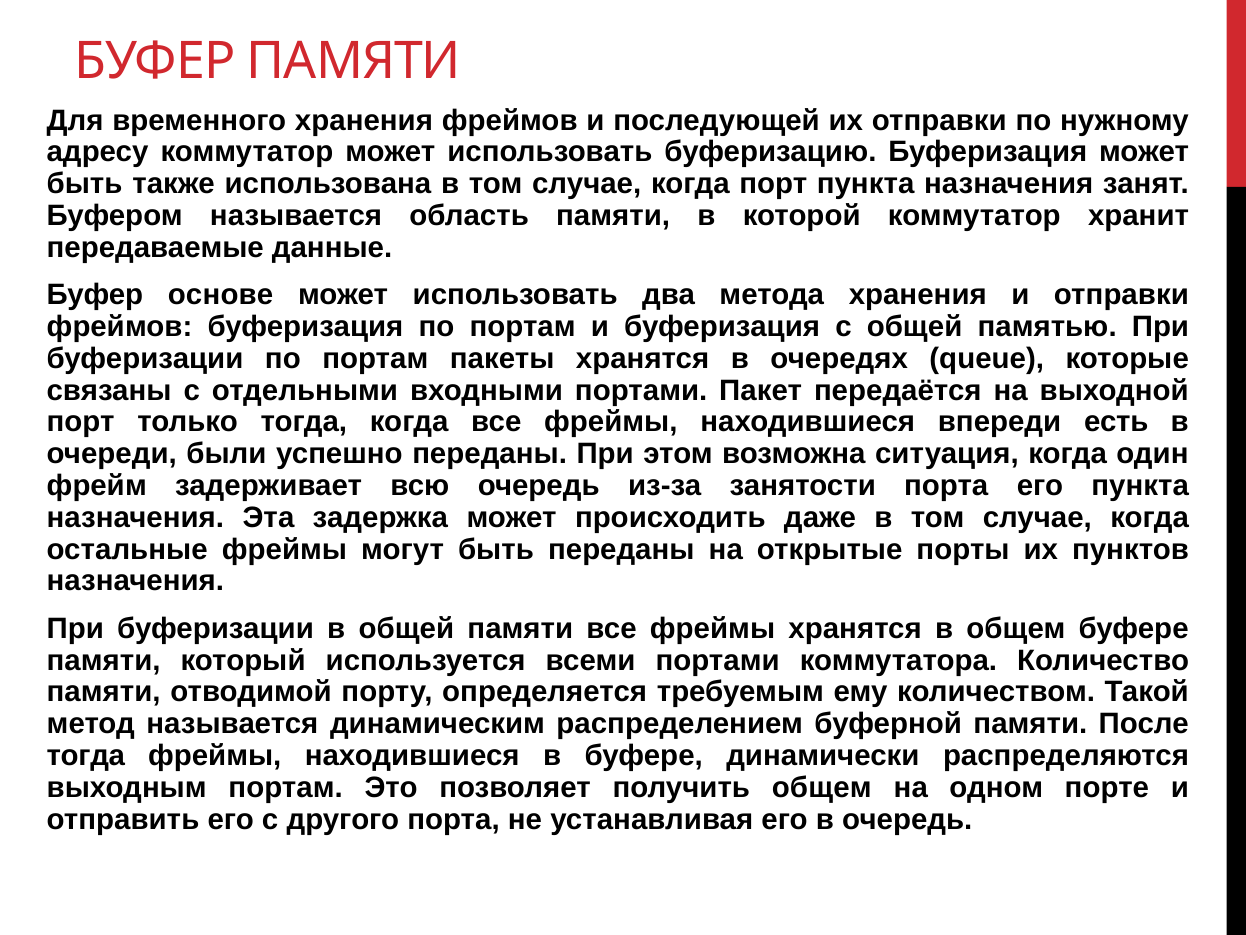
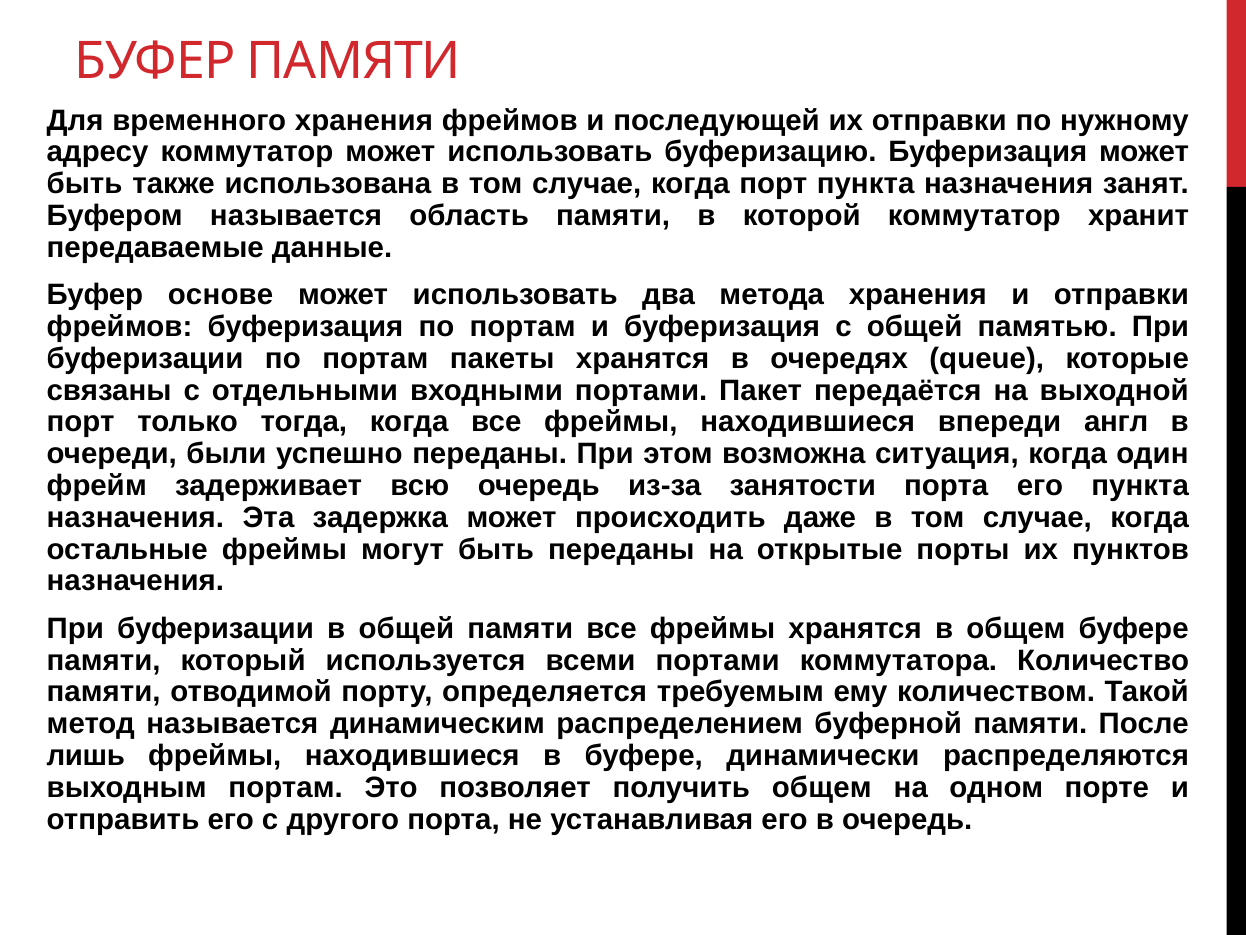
есть: есть -> англ
тогда at (86, 755): тогда -> лишь
